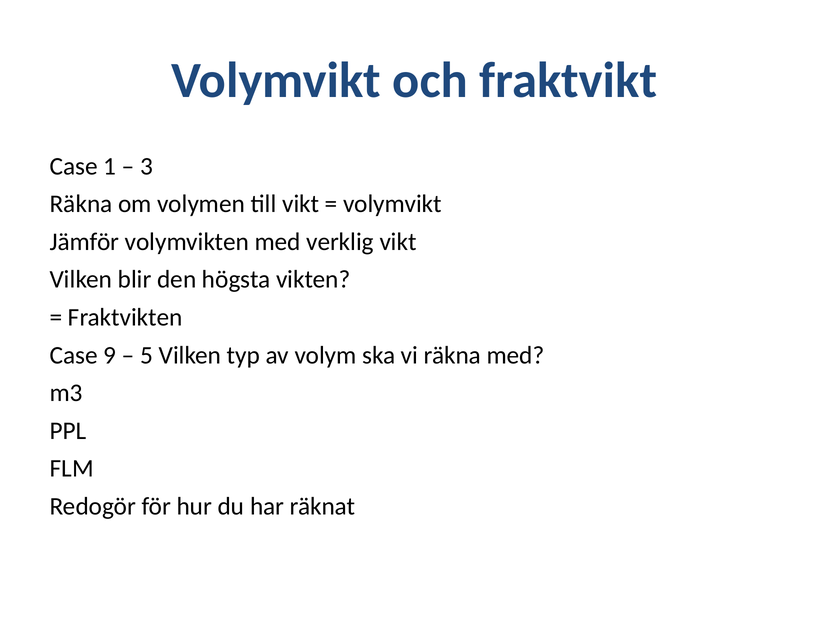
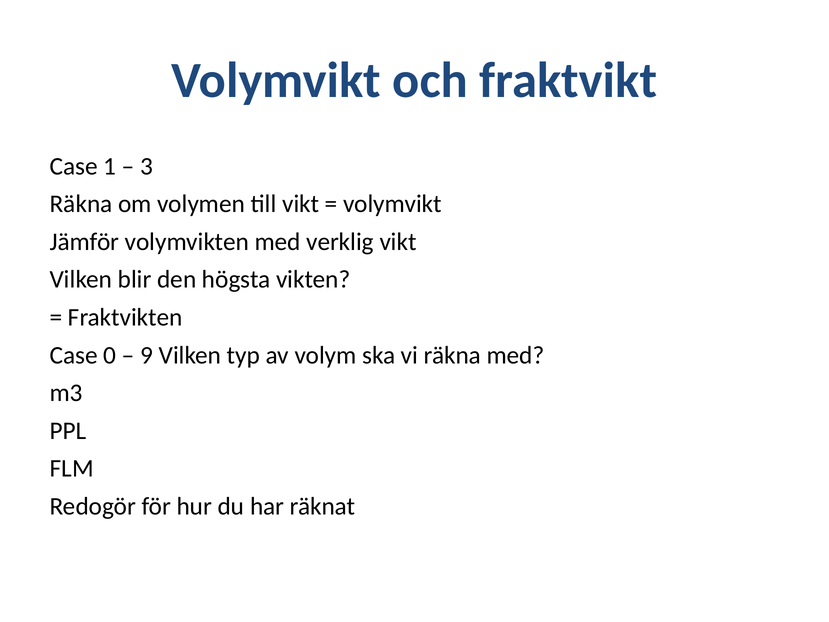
9: 9 -> 0
5: 5 -> 9
